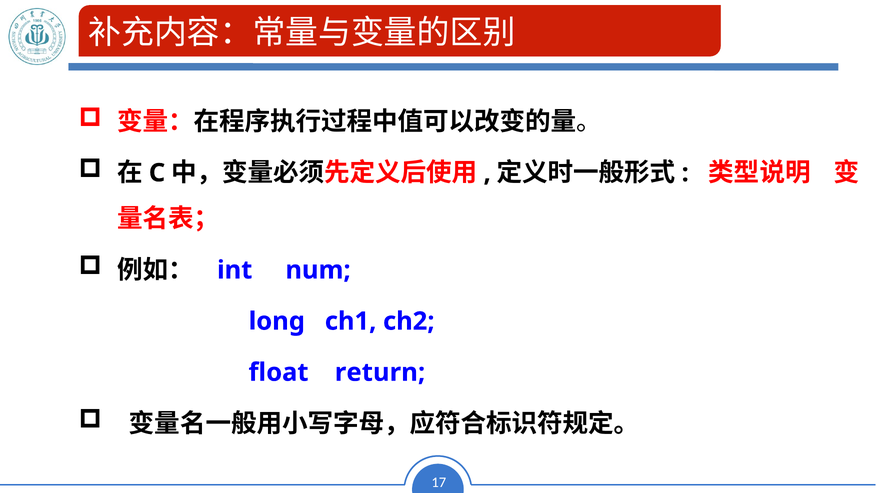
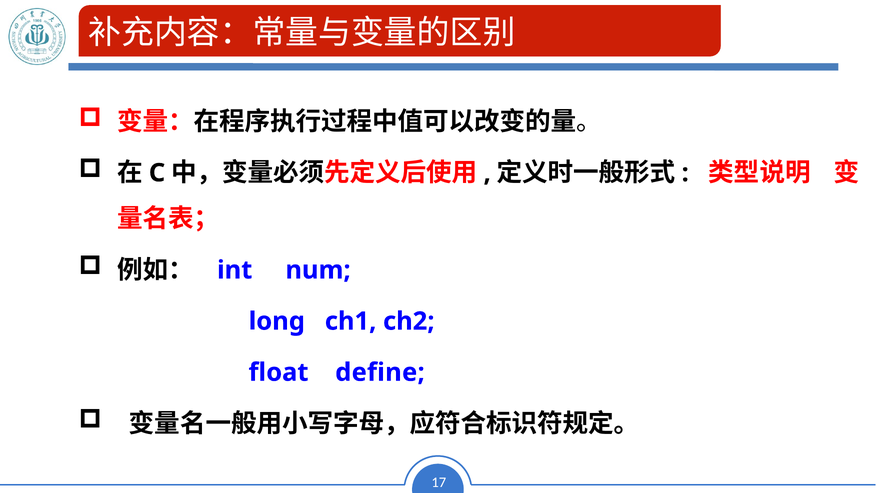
return: return -> define
